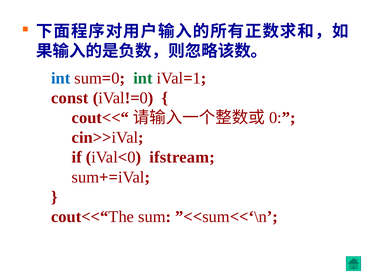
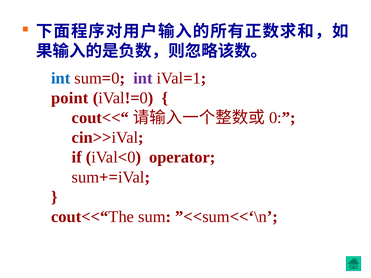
int at (143, 78) colour: green -> purple
const: const -> point
ifstream: ifstream -> operator
